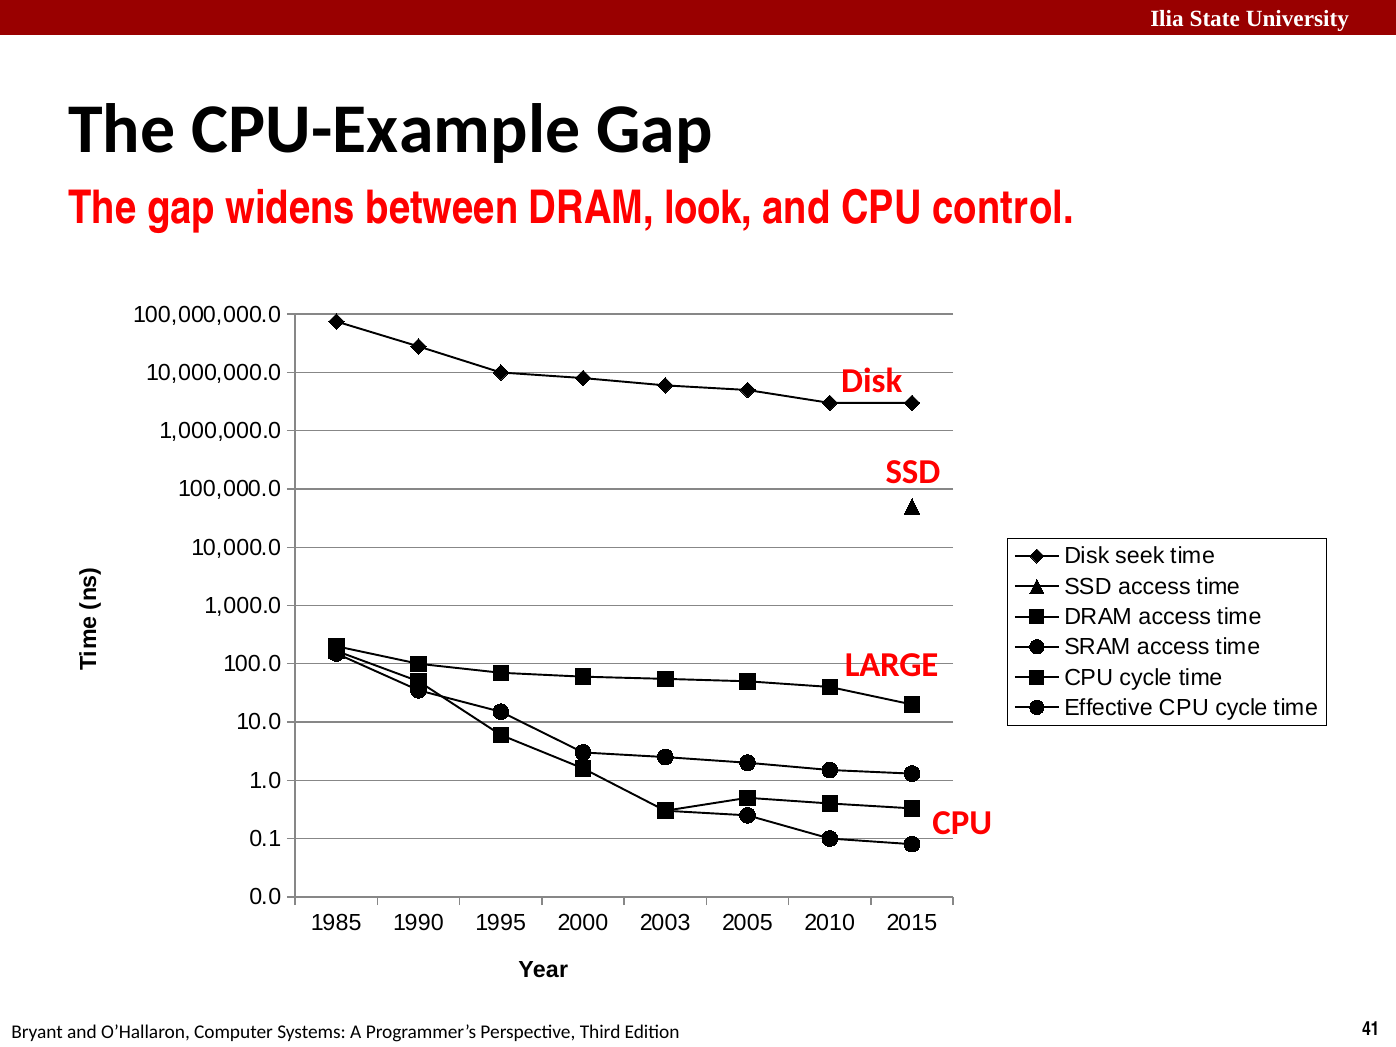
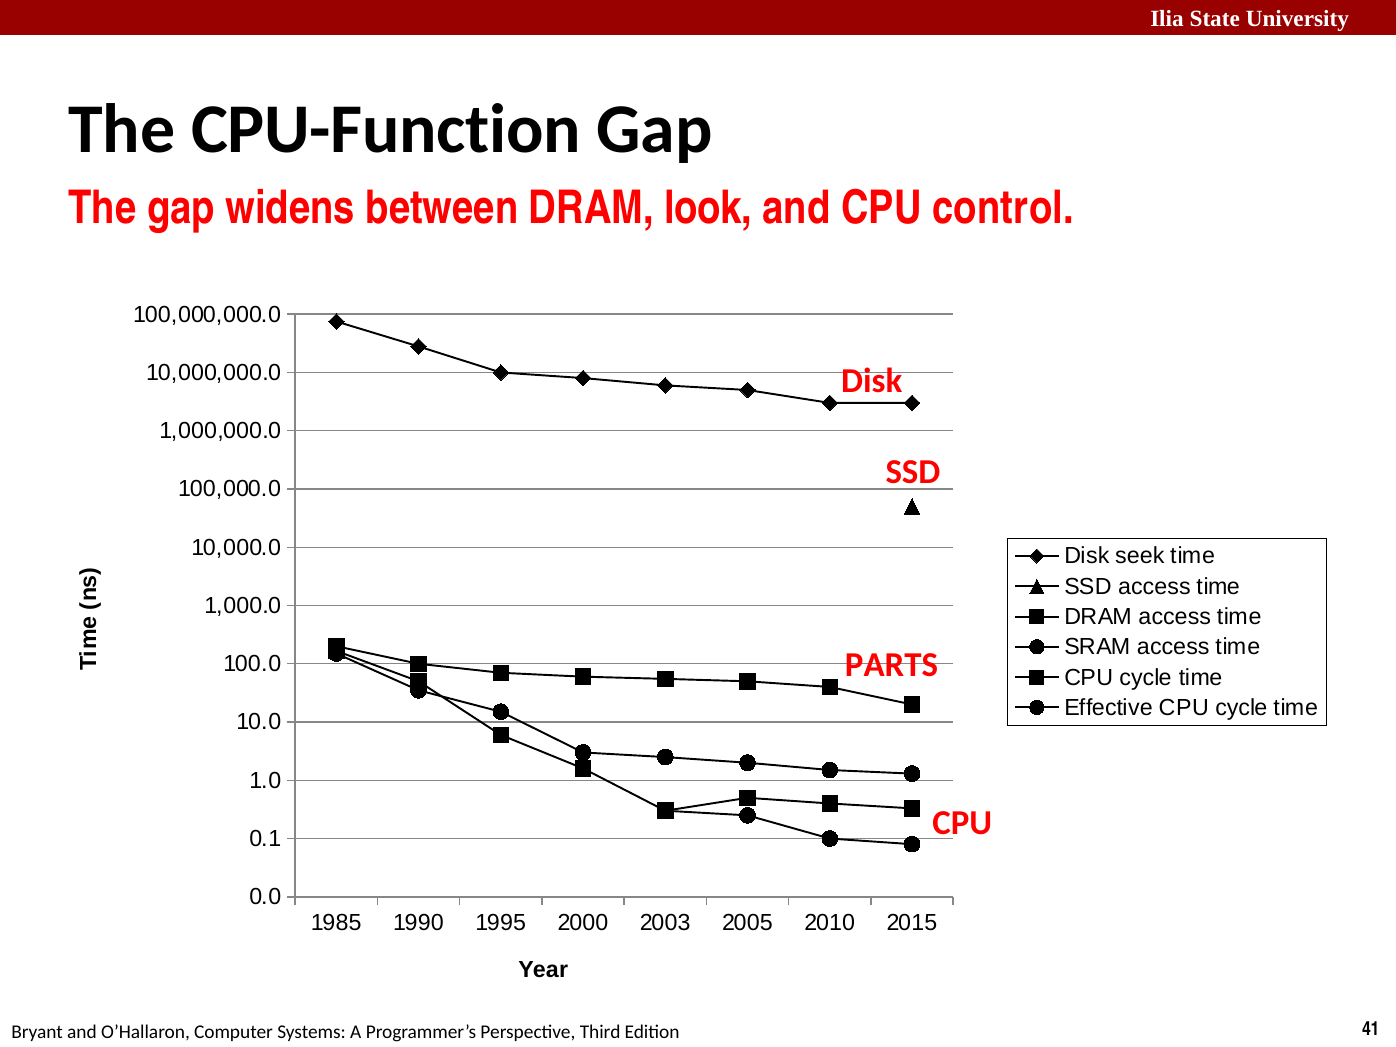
CPU-Example: CPU-Example -> CPU-Function
LARGE: LARGE -> PARTS
